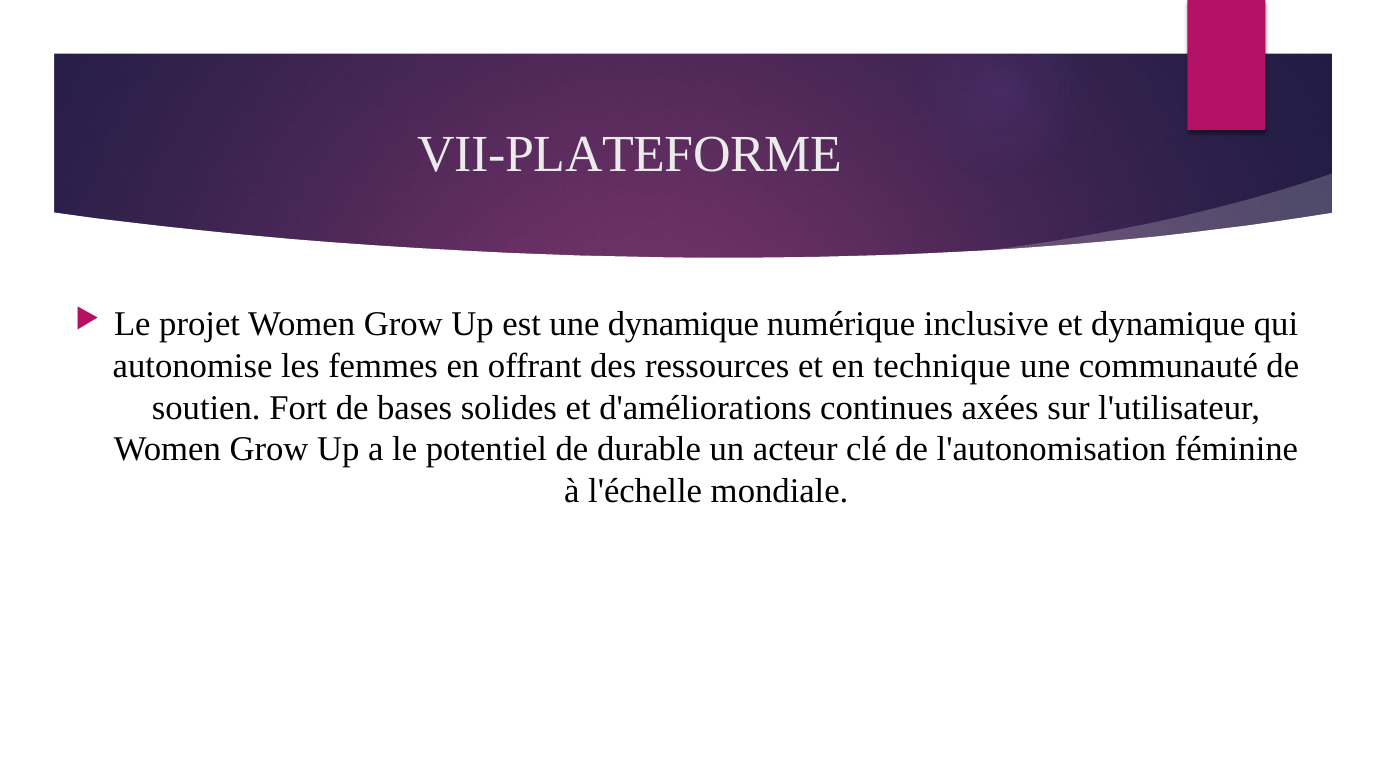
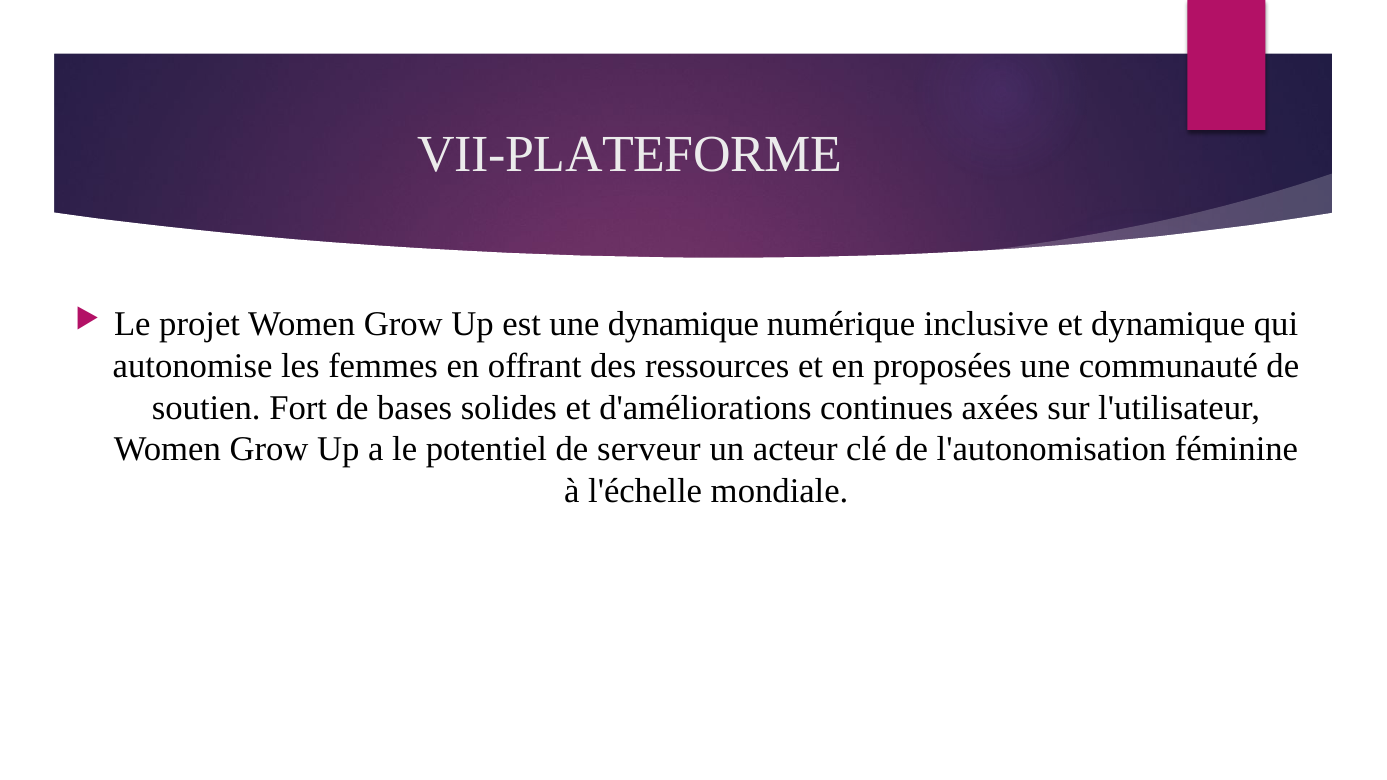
technique: technique -> proposées
durable: durable -> serveur
